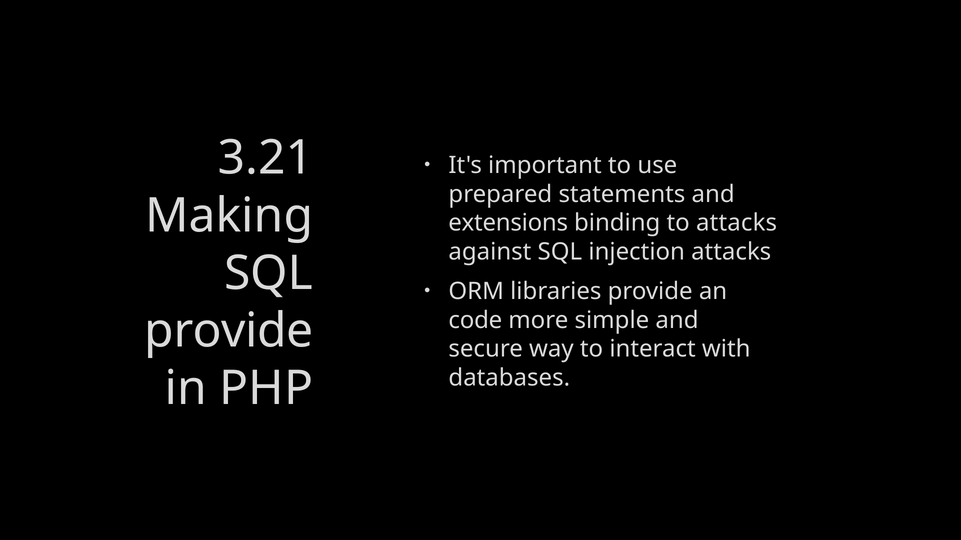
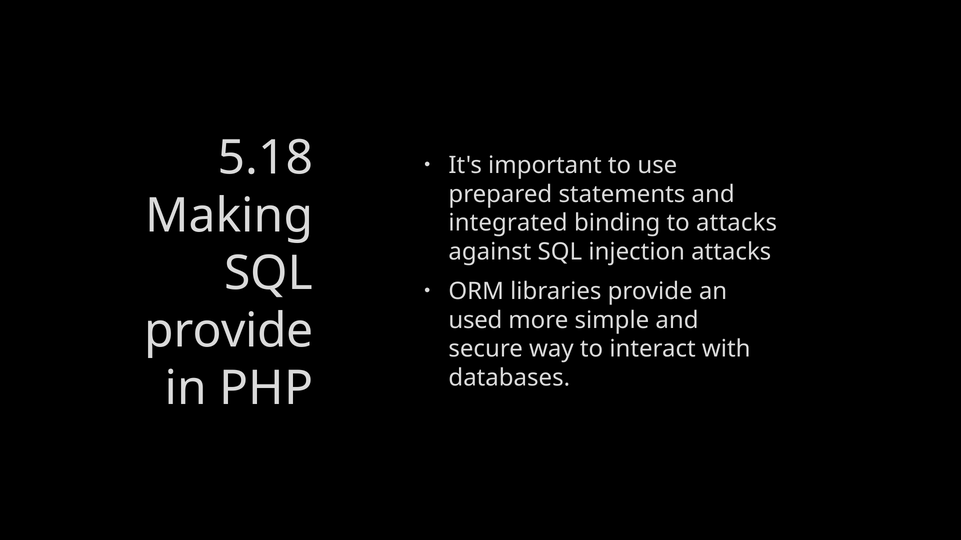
3.21: 3.21 -> 5.18
extensions: extensions -> integrated
code: code -> used
